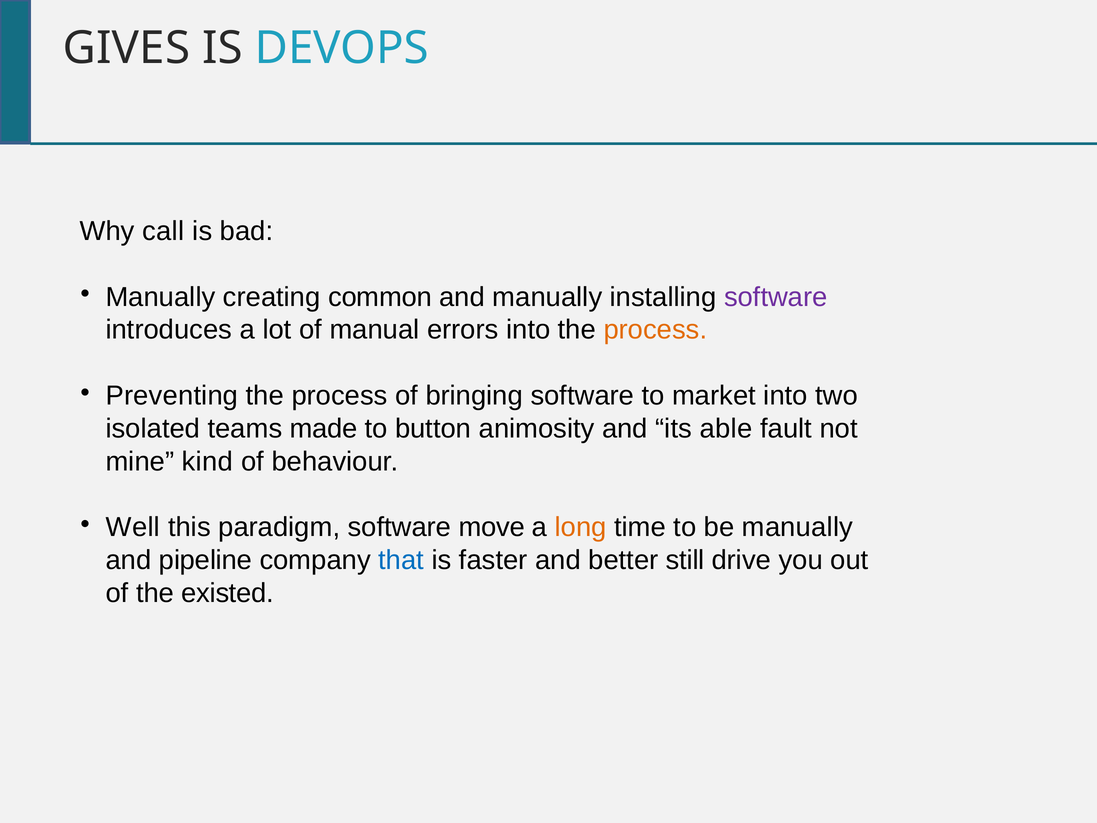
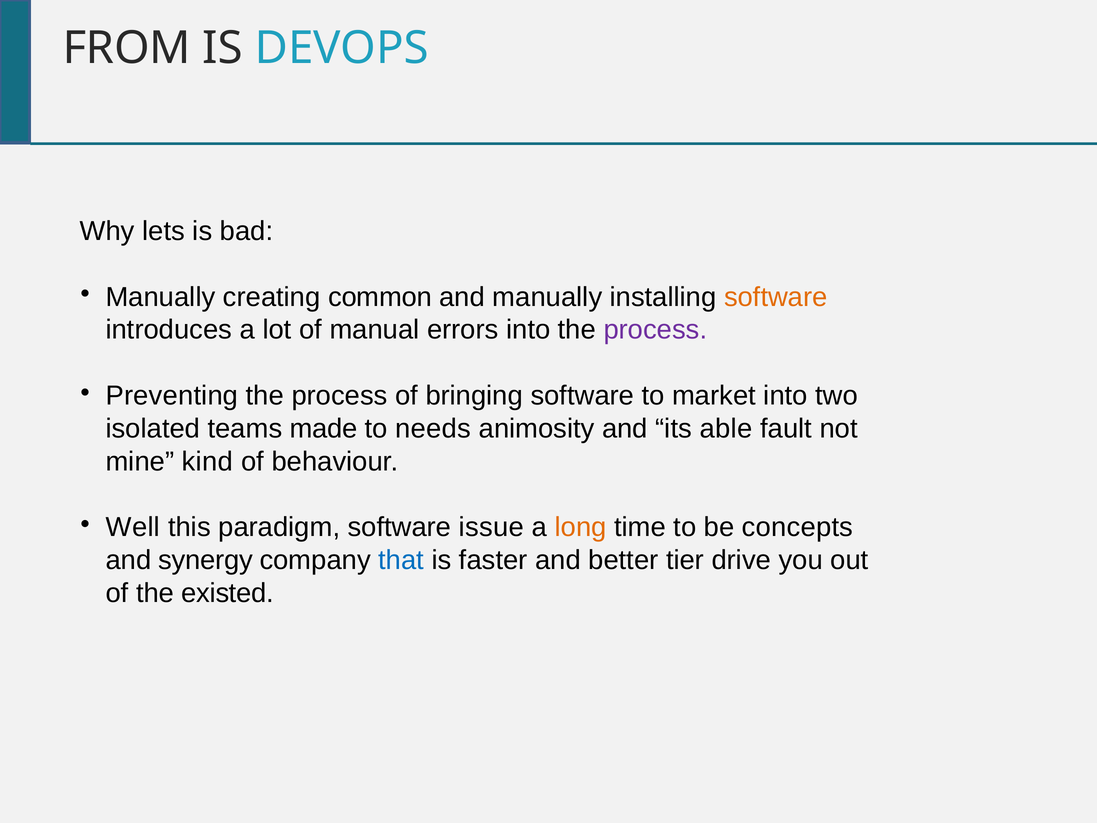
GIVES: GIVES -> FROM
call: call -> lets
software at (776, 297) colour: purple -> orange
process at (655, 330) colour: orange -> purple
button: button -> needs
move: move -> issue
be manually: manually -> concepts
pipeline: pipeline -> synergy
still: still -> tier
